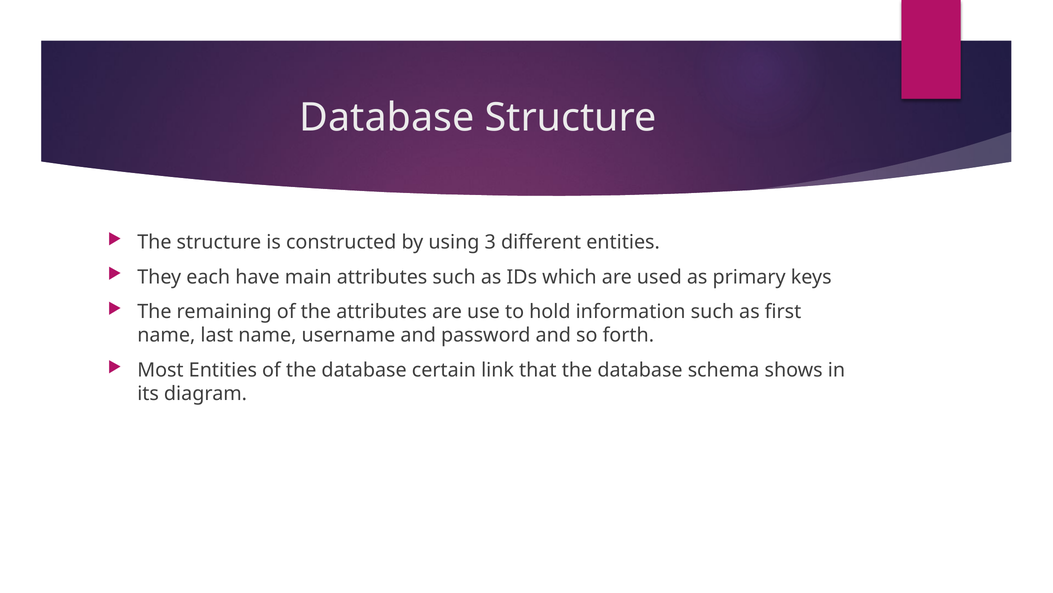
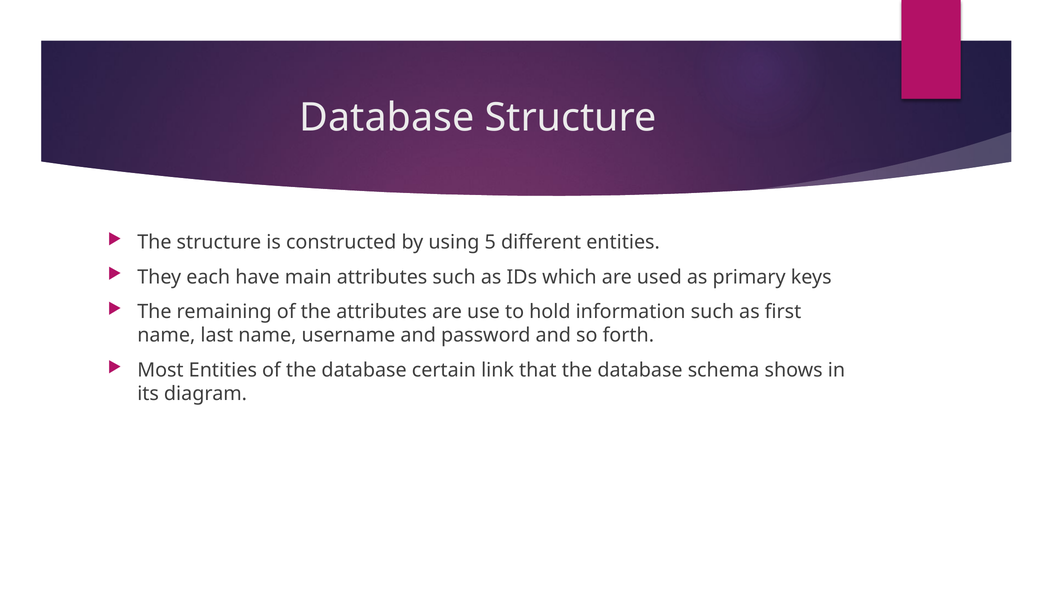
3: 3 -> 5
